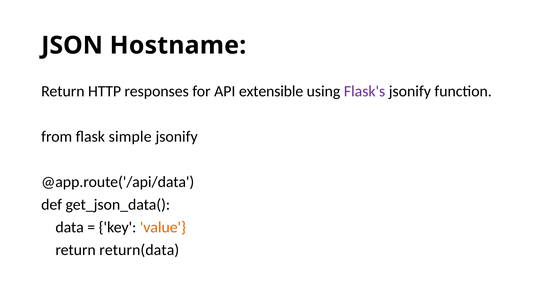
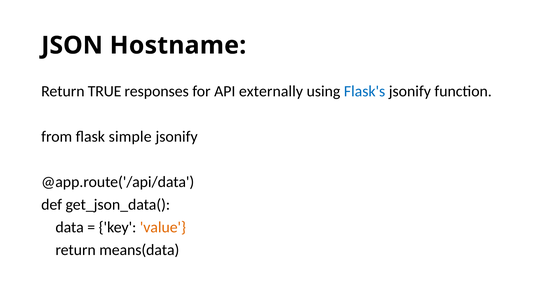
HTTP: HTTP -> TRUE
extensible: extensible -> externally
Flask's colour: purple -> blue
return(data: return(data -> means(data
